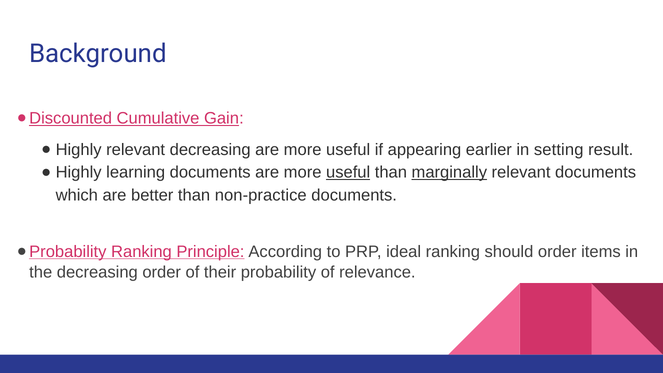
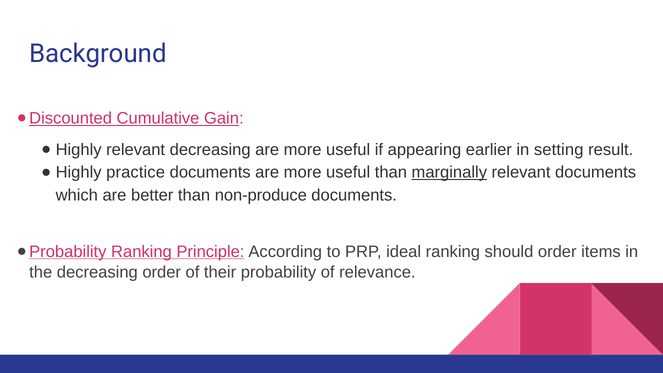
learning: learning -> practice
useful at (348, 172) underline: present -> none
non-practice: non-practice -> non-produce
